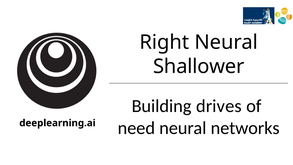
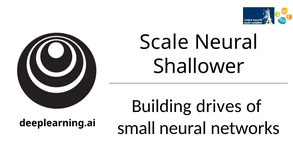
Right: Right -> Scale
need: need -> small
